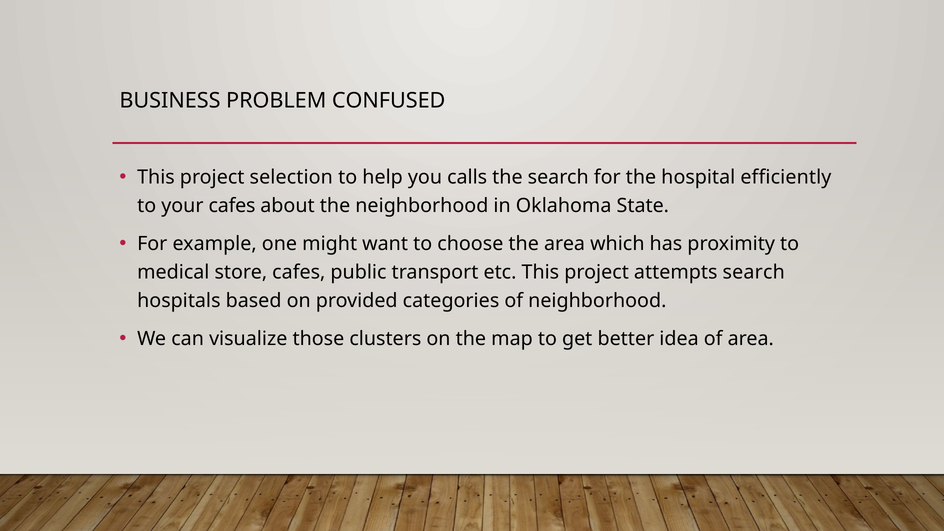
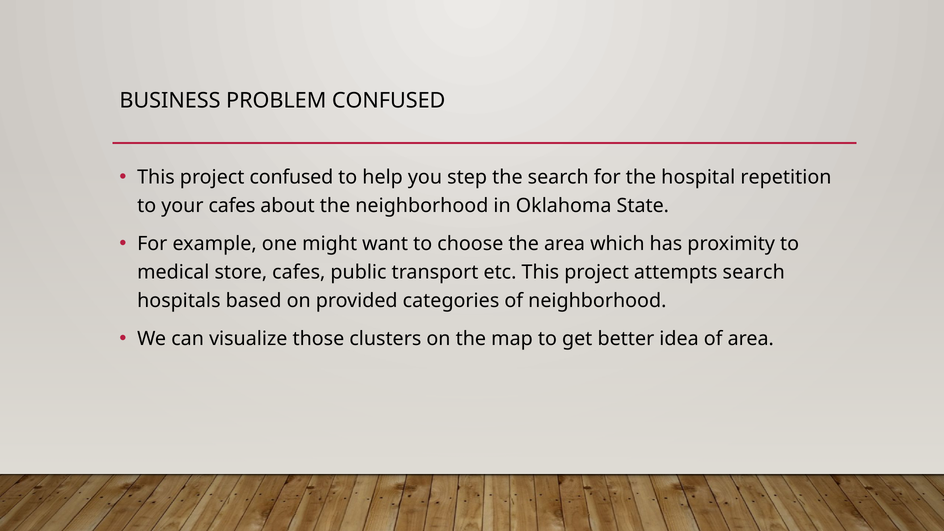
project selection: selection -> confused
calls: calls -> step
efficiently: efficiently -> repetition
